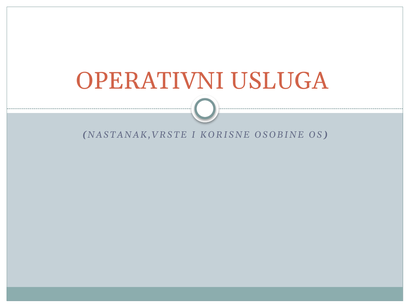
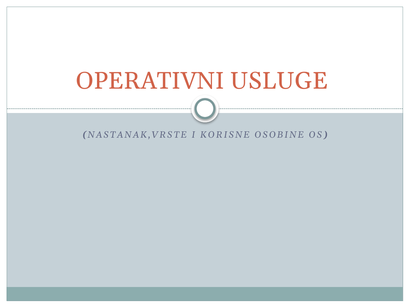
USLUGA: USLUGA -> USLUGE
